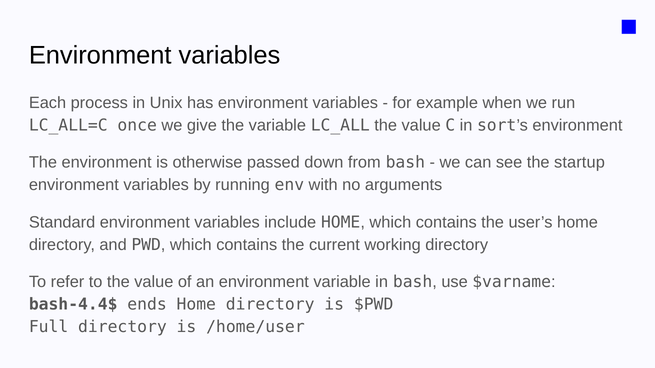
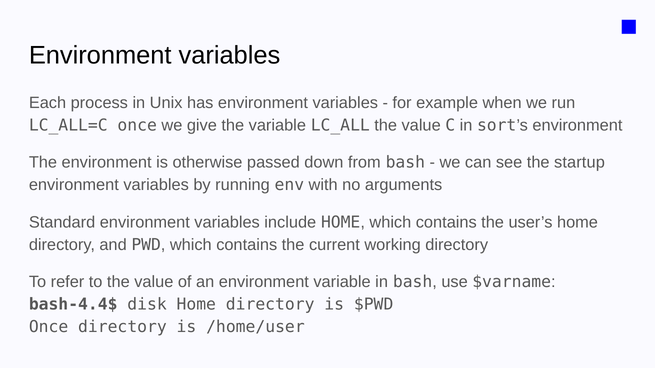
ends: ends -> disk
Full at (49, 327): Full -> Once
